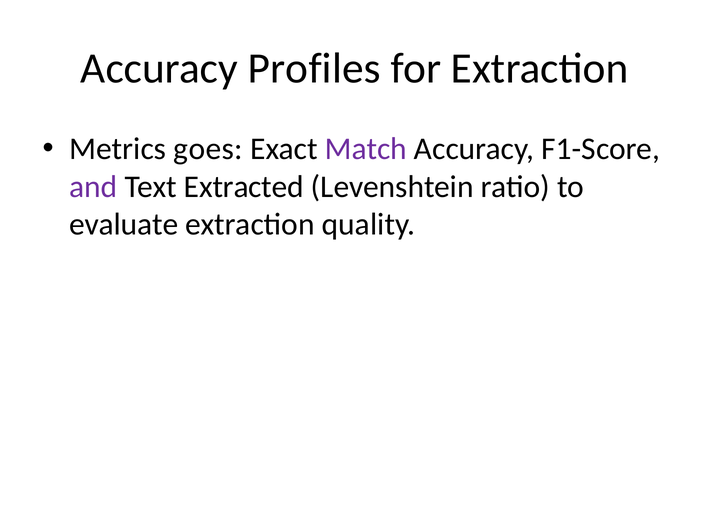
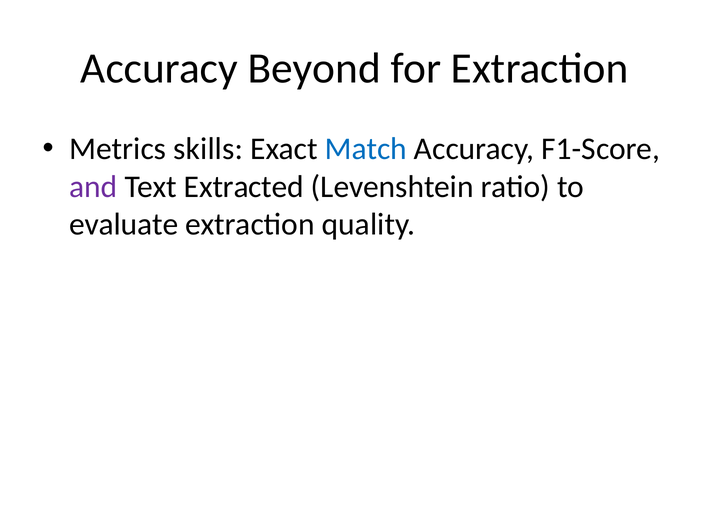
Profiles: Profiles -> Beyond
goes: goes -> skills
Match colour: purple -> blue
